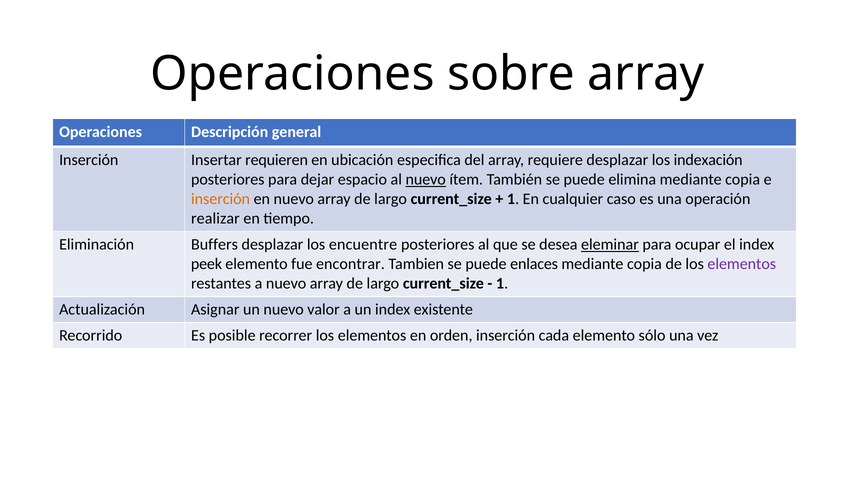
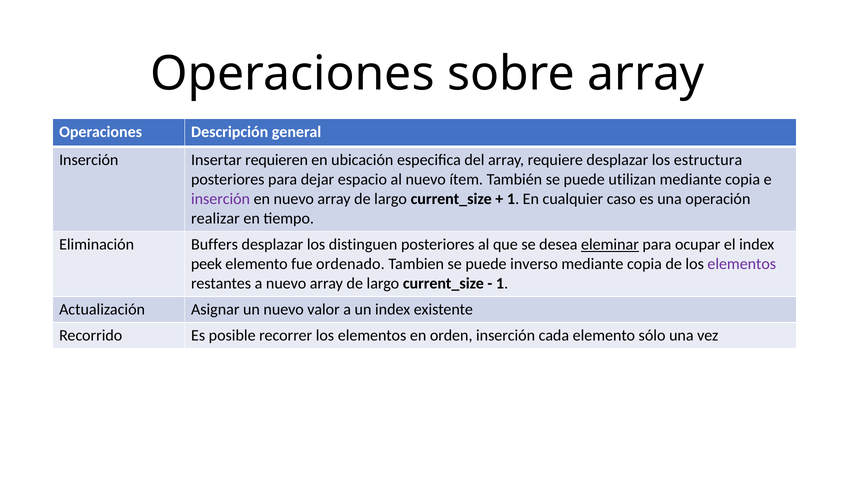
indexación: indexación -> estructura
nuevo at (426, 179) underline: present -> none
elimina: elimina -> utilizan
inserción at (221, 199) colour: orange -> purple
encuentre: encuentre -> distinguen
encontrar: encontrar -> ordenado
enlaces: enlaces -> inverso
